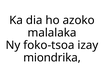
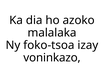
miondrika: miondrika -> voninkazo
